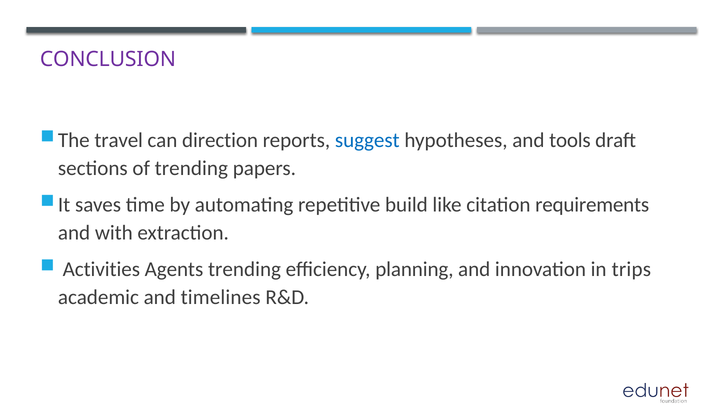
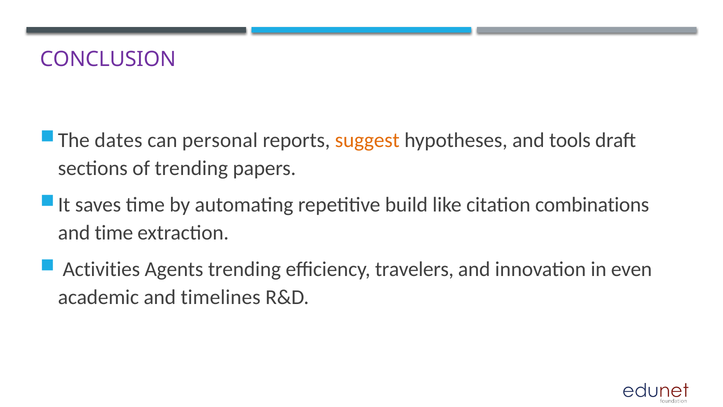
travel: travel -> dates
direction: direction -> personal
suggest colour: blue -> orange
requirements: requirements -> combinations
and with: with -> time
planning: planning -> travelers
trips: trips -> even
